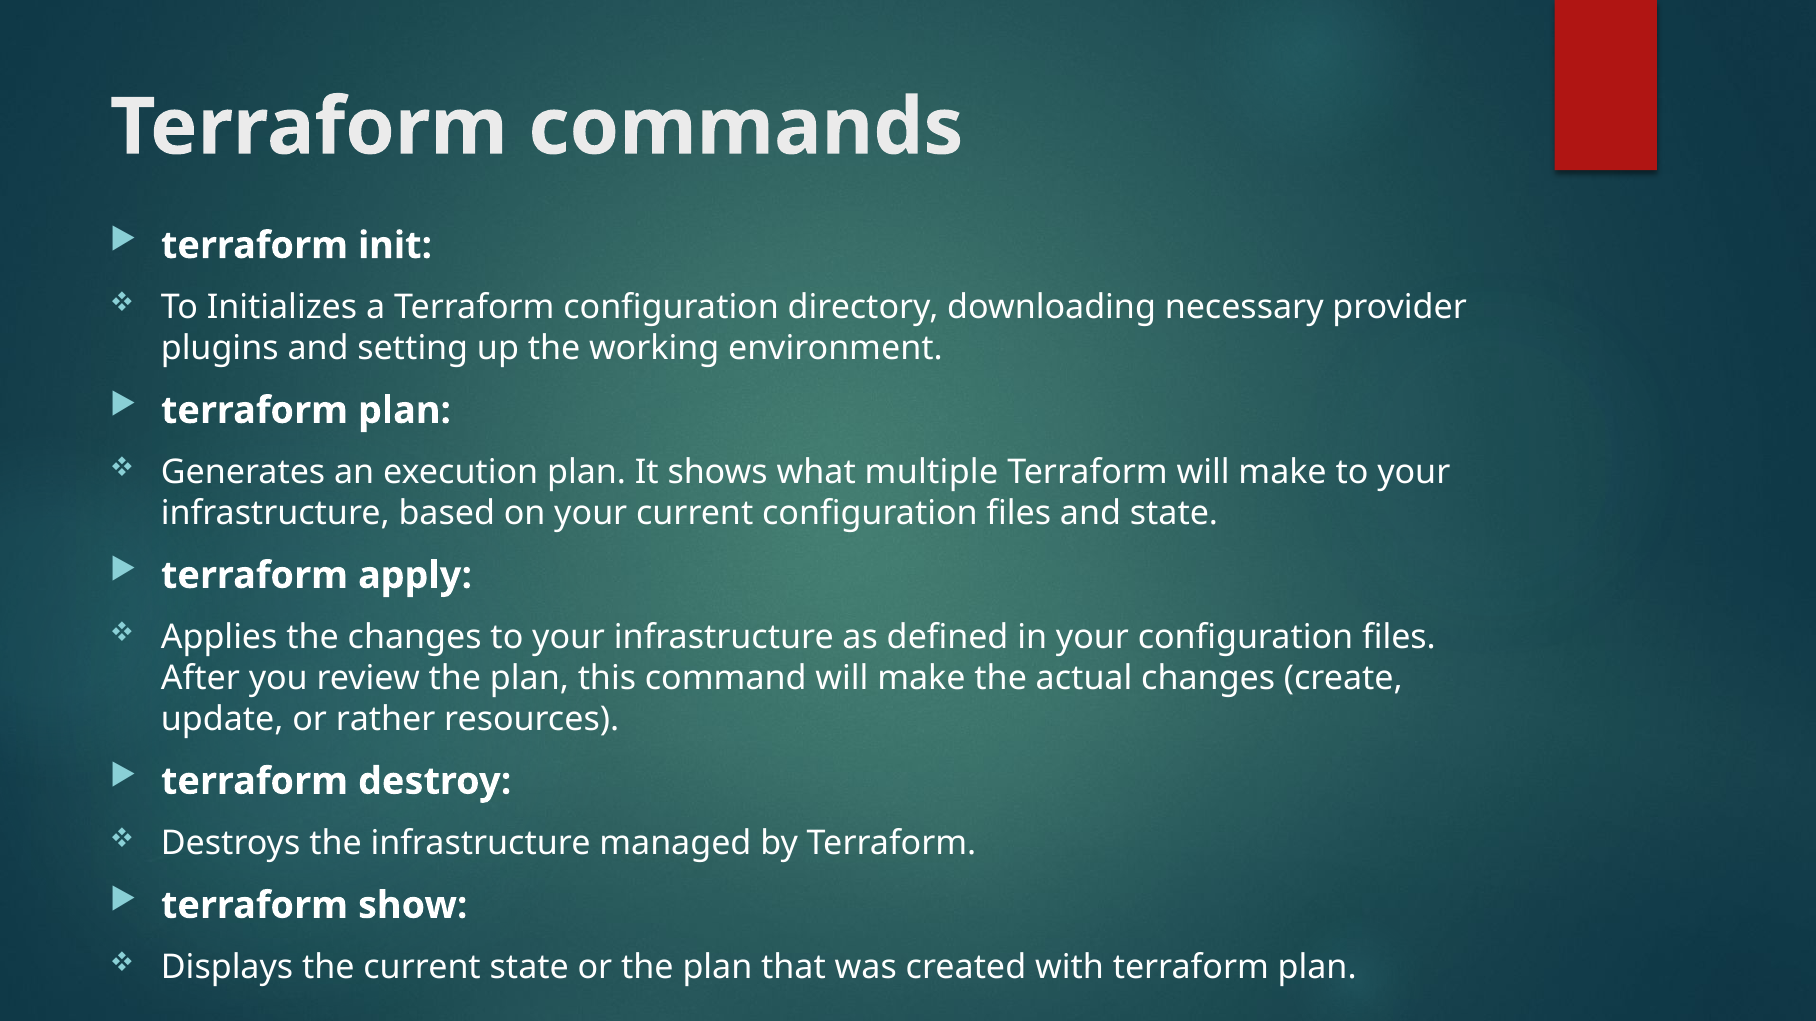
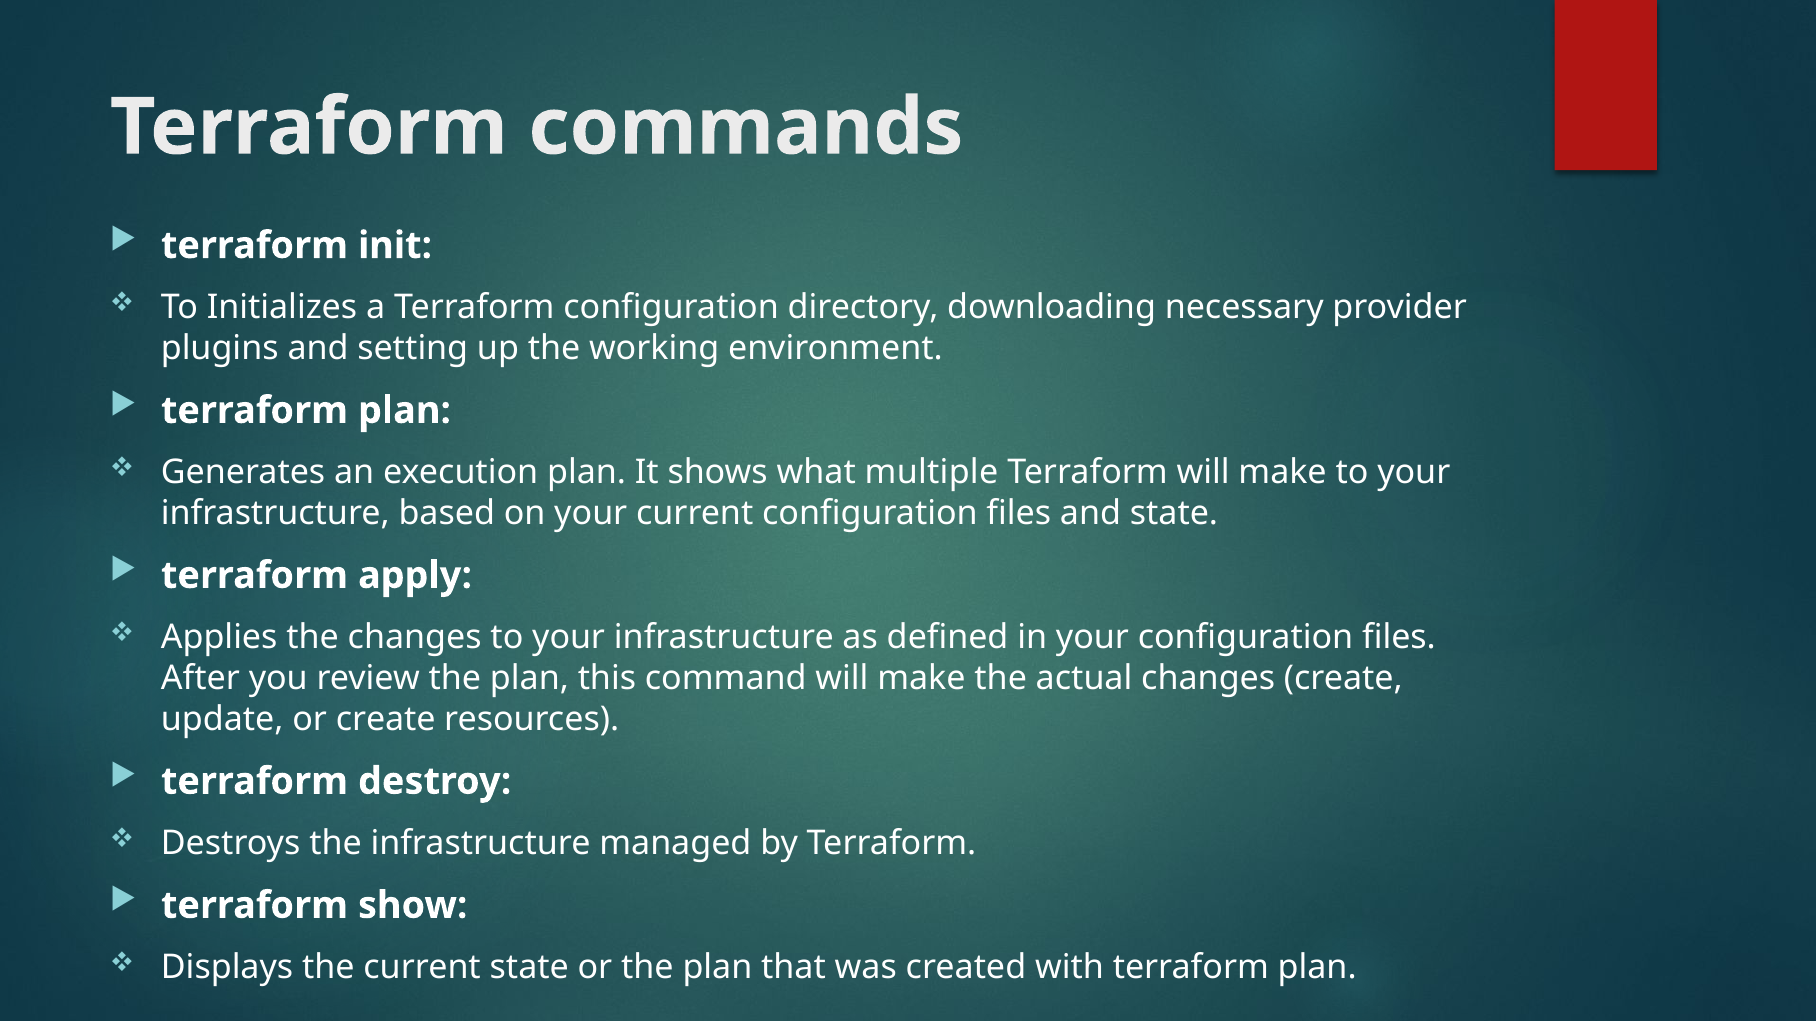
or rather: rather -> create
